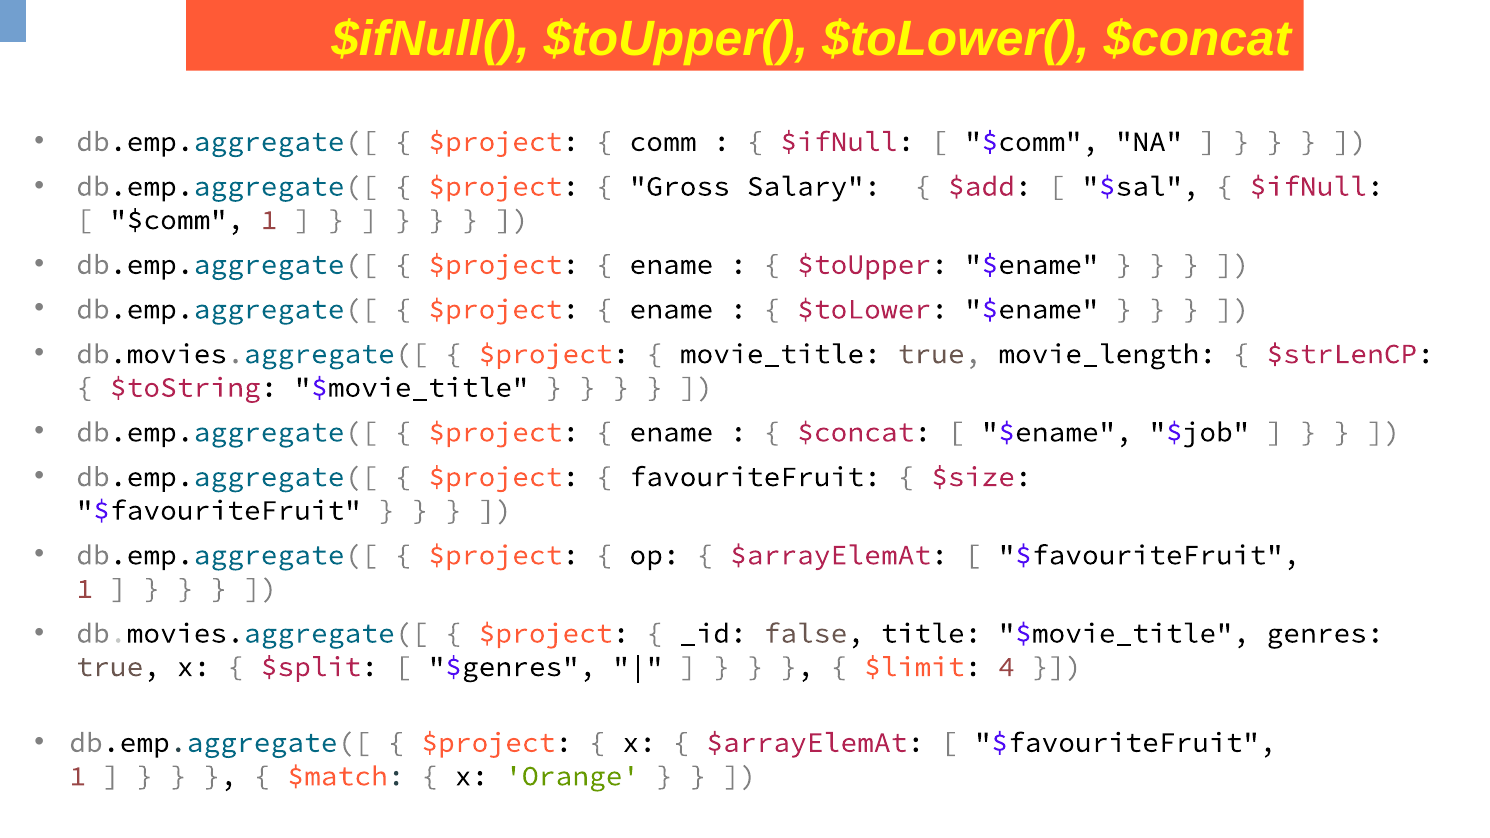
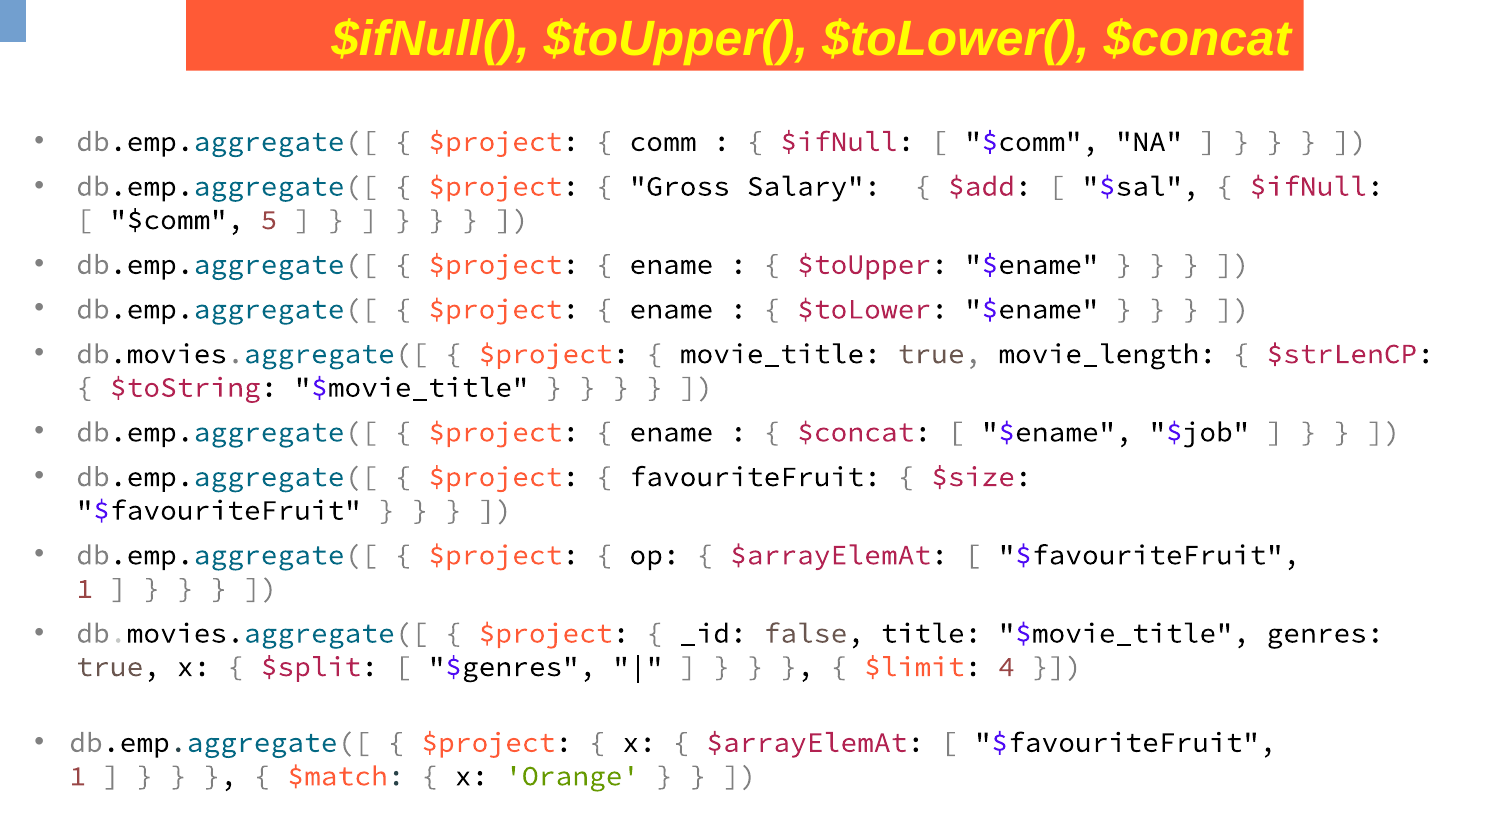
$comm 1: 1 -> 5
